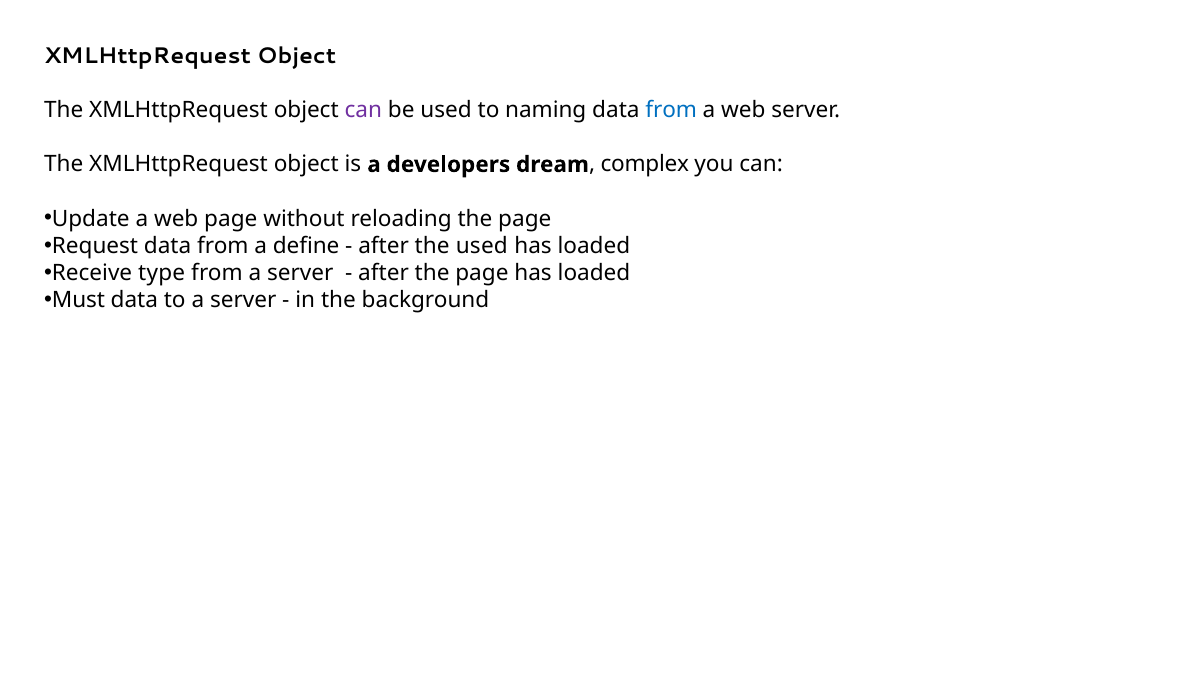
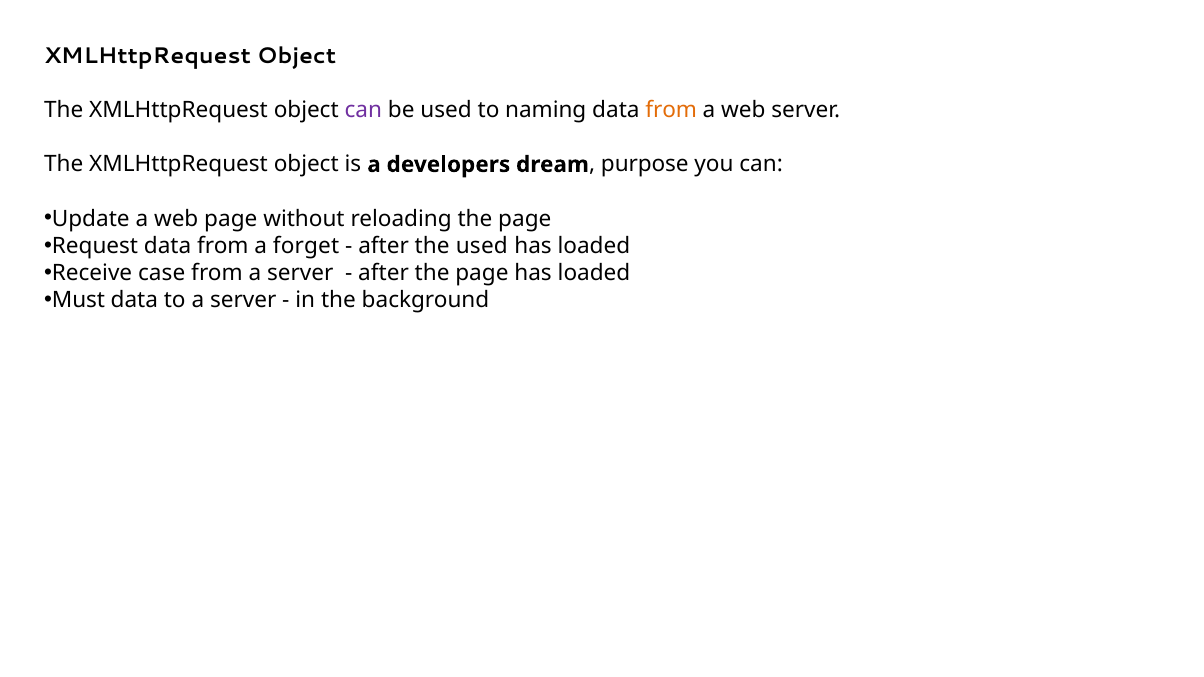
from at (671, 110) colour: blue -> orange
complex: complex -> purpose
define: define -> forget
type: type -> case
